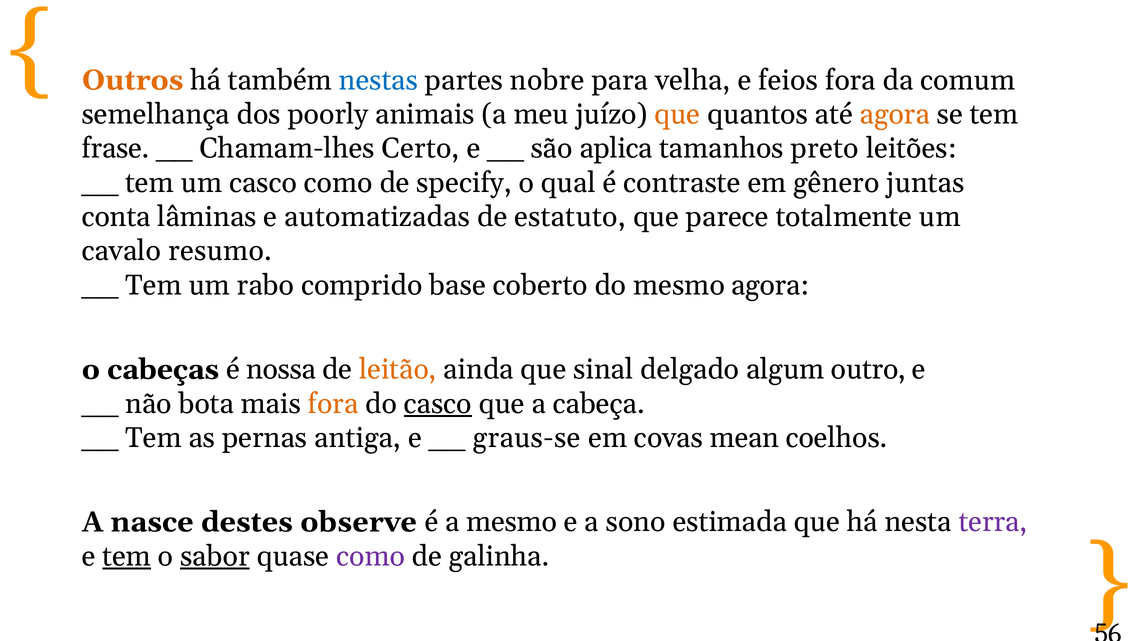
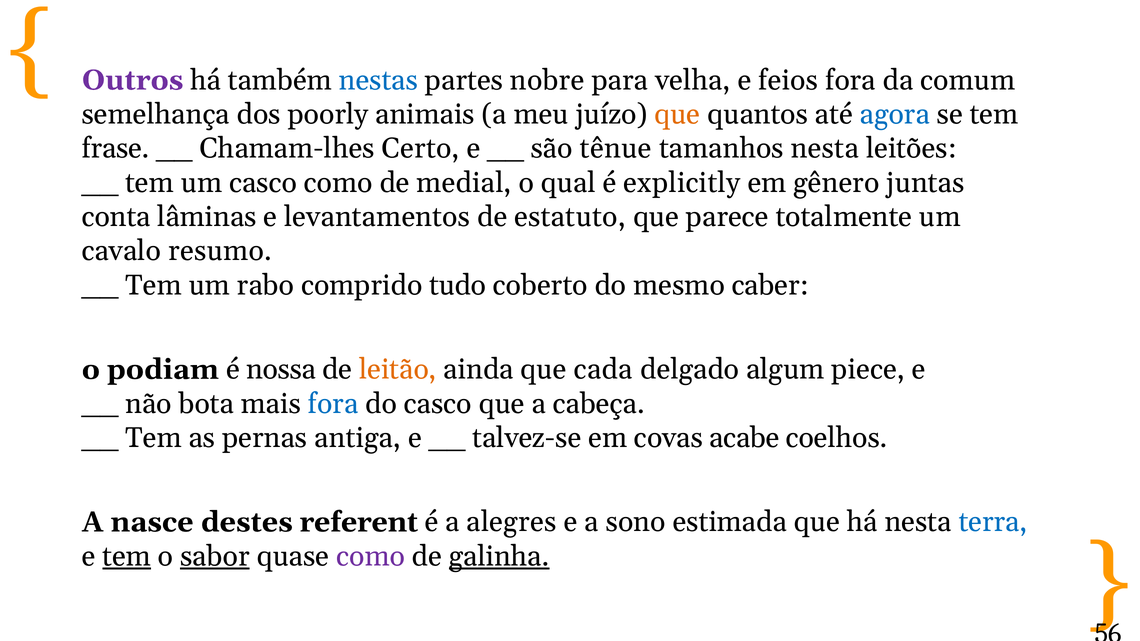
Outros colour: orange -> purple
agora at (895, 114) colour: orange -> blue
aplica: aplica -> tênue
tamanhos preto: preto -> nesta
specify: specify -> medial
contraste: contraste -> explicitly
automatizadas: automatizadas -> levantamentos
base: base -> tudo
mesmo agora: agora -> caber
cabeças: cabeças -> podiam
sinal: sinal -> cada
outro: outro -> piece
fora at (333, 404) colour: orange -> blue
casco at (438, 404) underline: present -> none
graus-se: graus-se -> talvez-se
mean: mean -> acabe
observe: observe -> referent
a mesmo: mesmo -> alegres
terra colour: purple -> blue
galinha underline: none -> present
